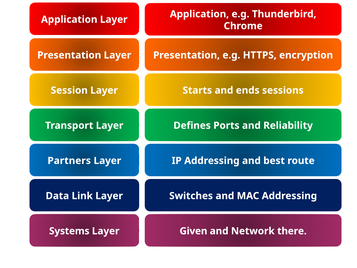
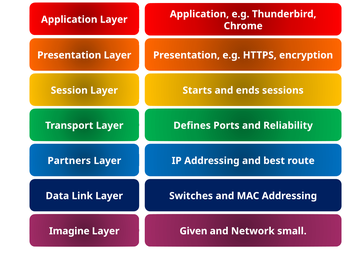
Systems: Systems -> Imagine
there: there -> small
